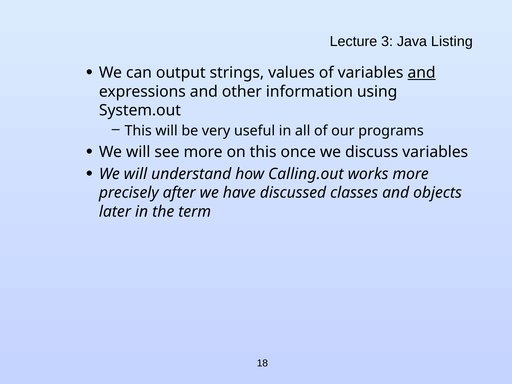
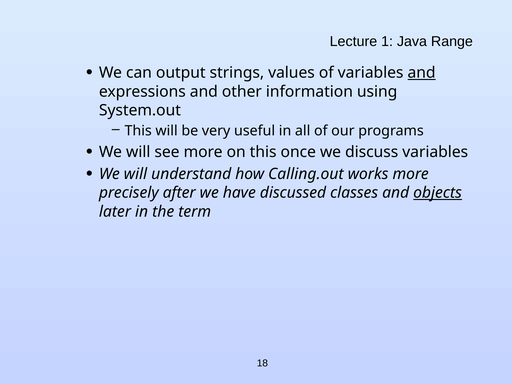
3: 3 -> 1
Listing: Listing -> Range
objects underline: none -> present
